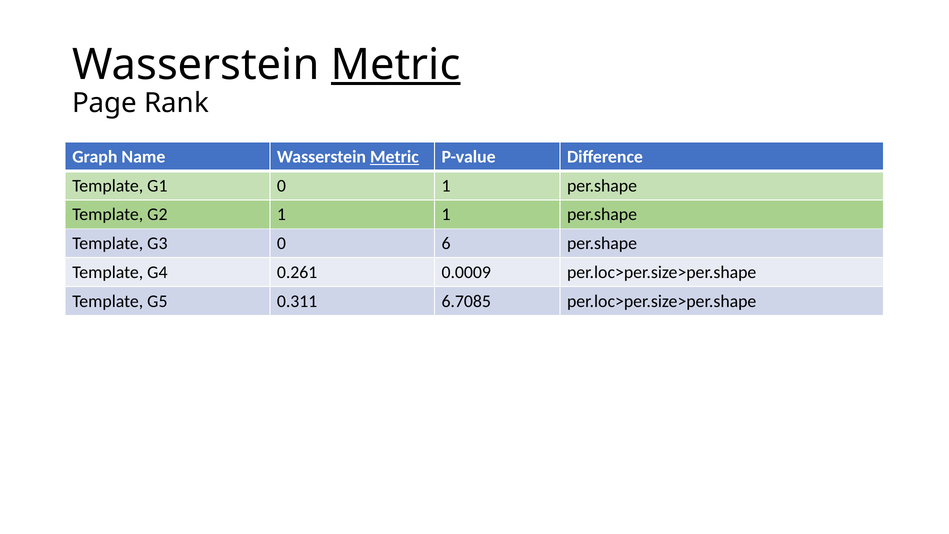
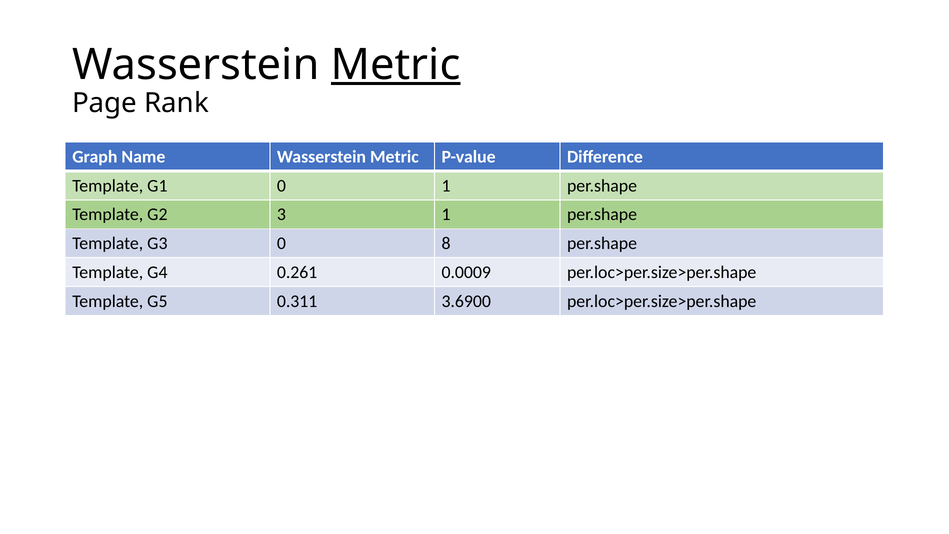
Metric at (394, 157) underline: present -> none
G2 1: 1 -> 3
6: 6 -> 8
6.7085: 6.7085 -> 3.6900
